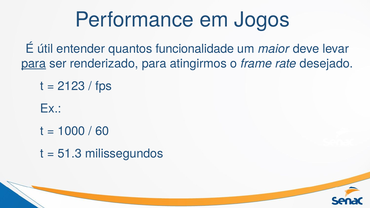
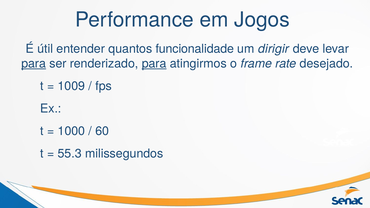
maior: maior -> dirigir
para at (154, 64) underline: none -> present
2123: 2123 -> 1009
51.3: 51.3 -> 55.3
